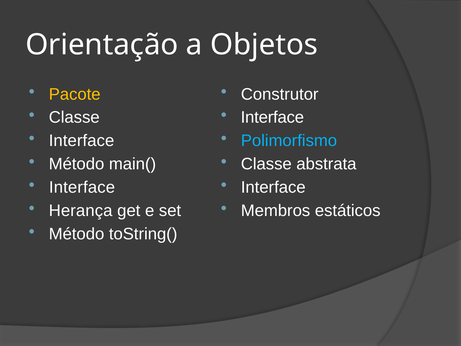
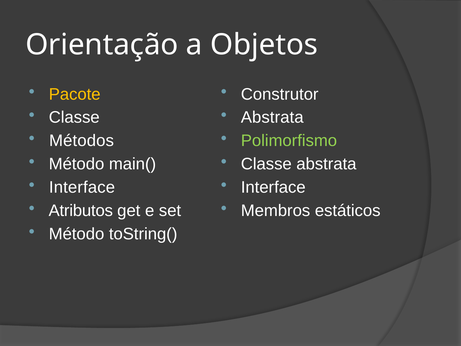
Interface at (272, 117): Interface -> Abstrata
Interface at (82, 141): Interface -> Métodos
Polimorfismo colour: light blue -> light green
Herança: Herança -> Atributos
